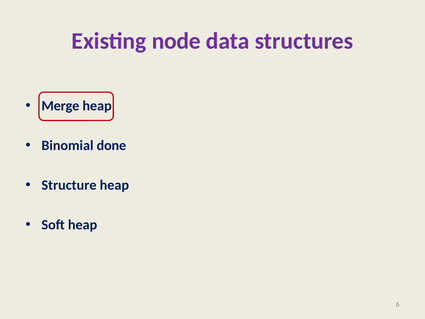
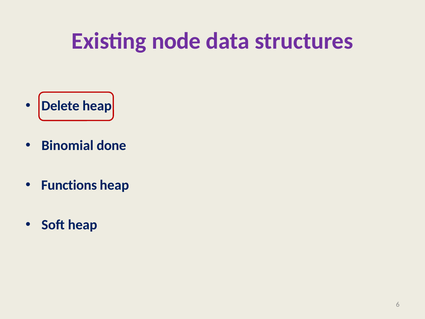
Merge: Merge -> Delete
Structure: Structure -> Functions
